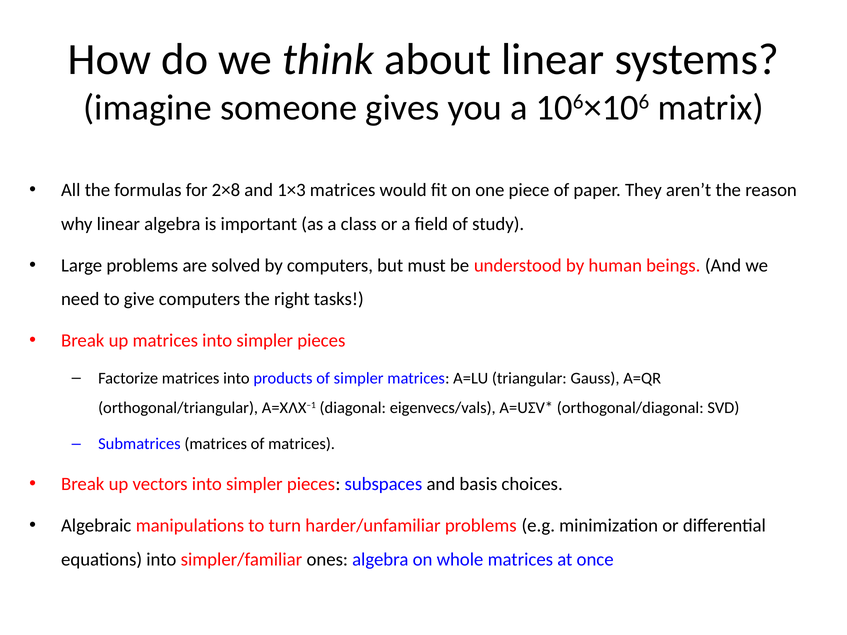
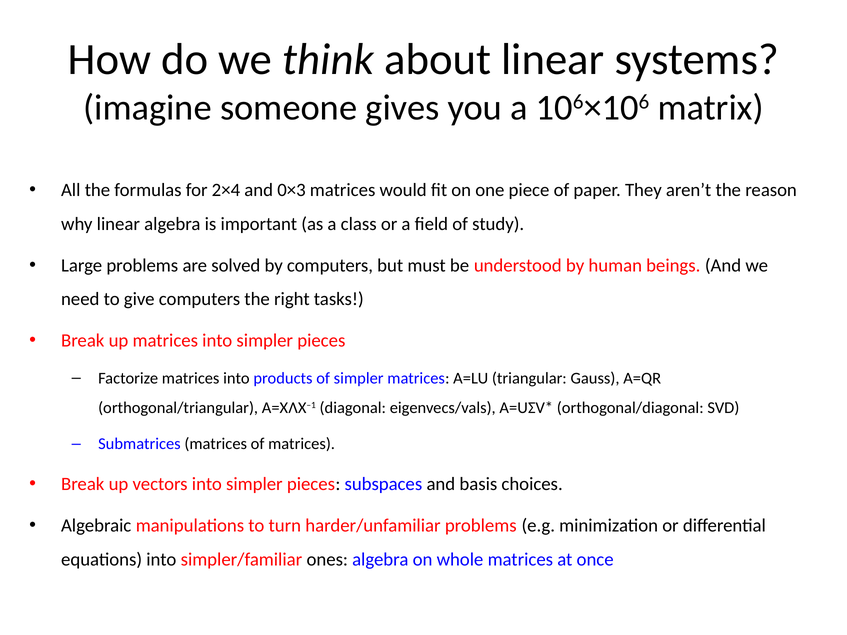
2×8: 2×8 -> 2×4
1×3: 1×3 -> 0×3
